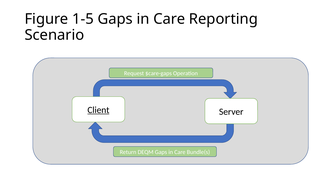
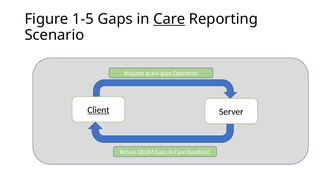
Care at (169, 19) underline: none -> present
